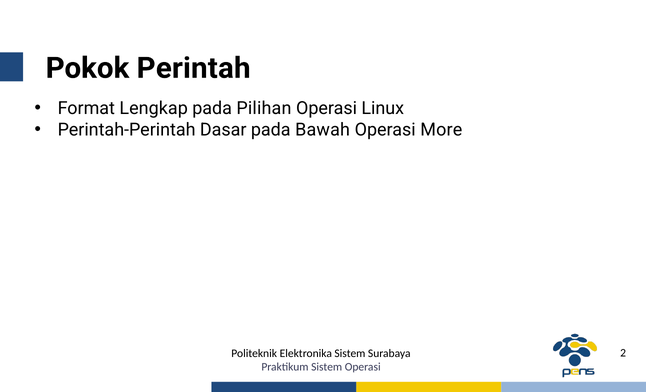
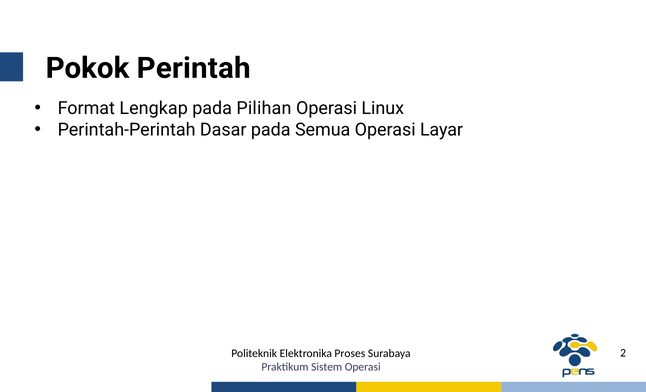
Bawah: Bawah -> Semua
More: More -> Layar
Elektronika Sistem: Sistem -> Proses
